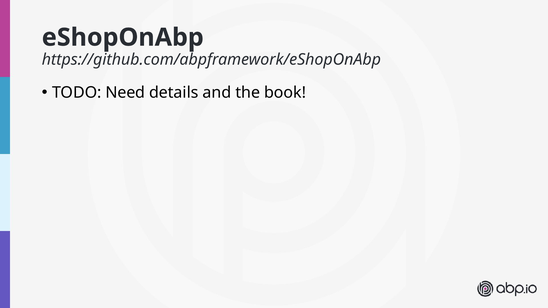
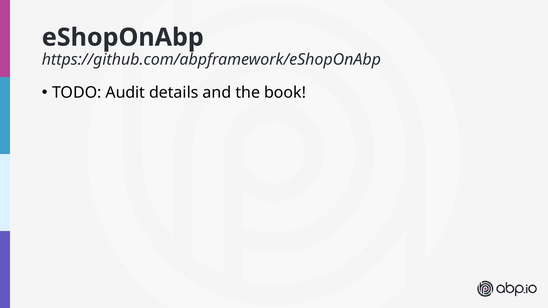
Need: Need -> Audit
